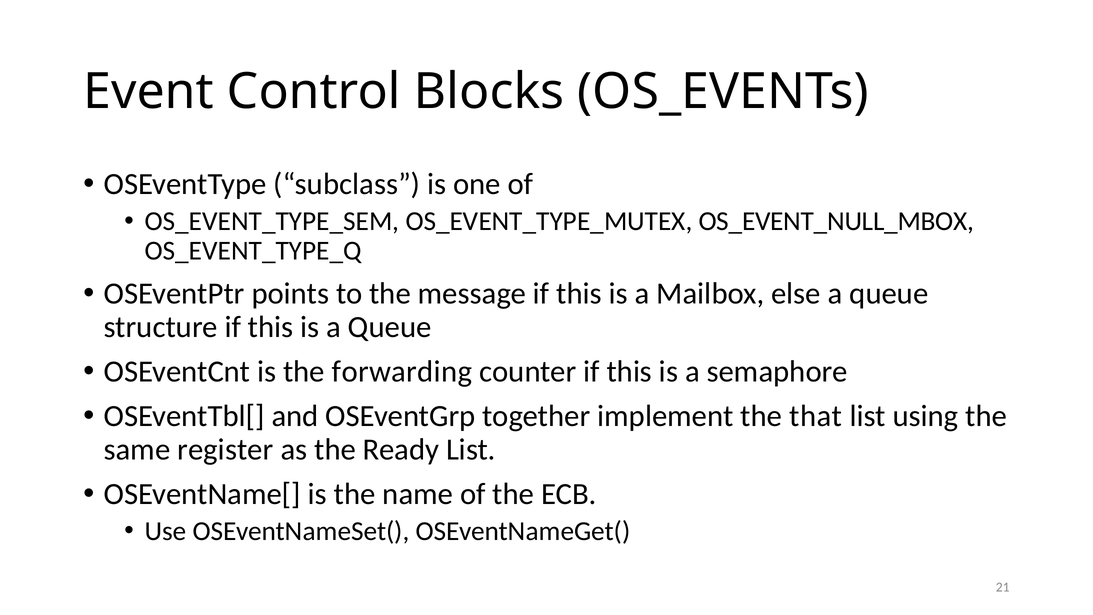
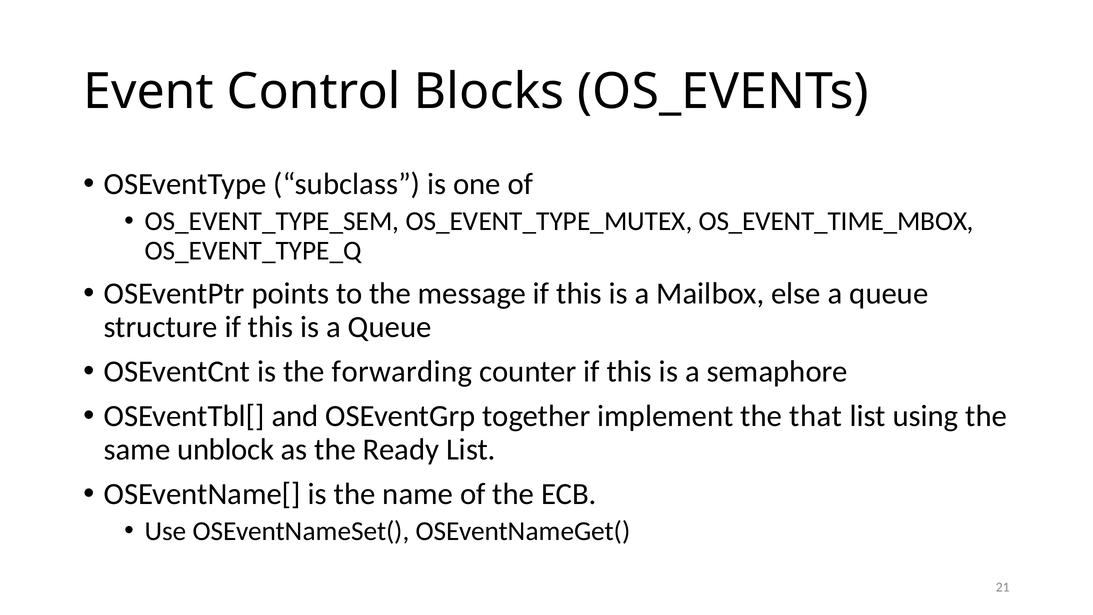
OS_EVENT_NULL_MBOX: OS_EVENT_NULL_MBOX -> OS_EVENT_TIME_MBOX
register: register -> unblock
